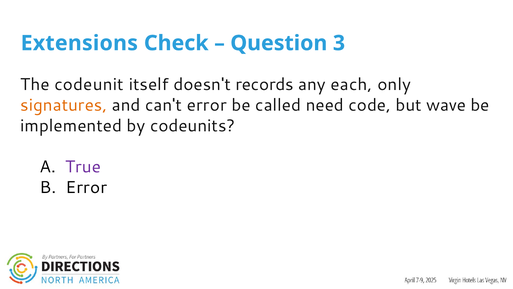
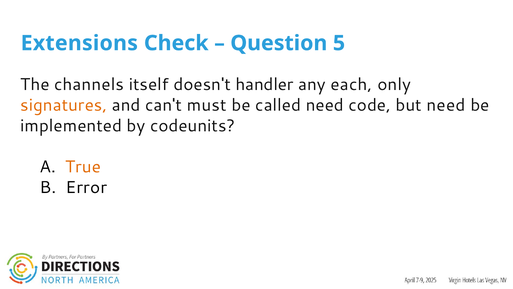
3: 3 -> 5
codeunit: codeunit -> channels
records: records -> handler
can't error: error -> must
but wave: wave -> need
True colour: purple -> orange
